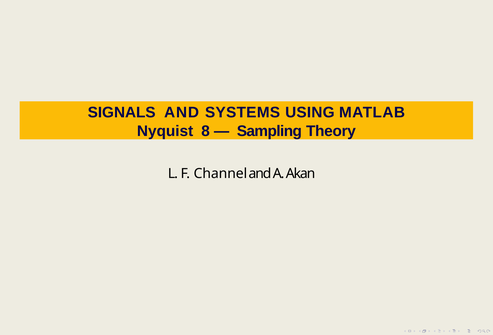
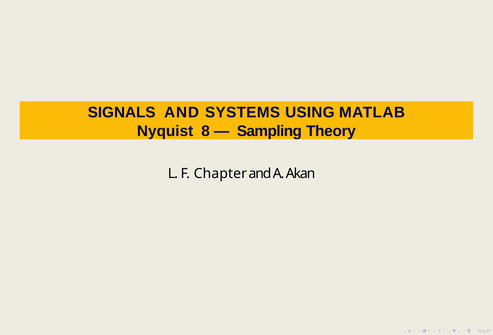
Channel: Channel -> Chapter
